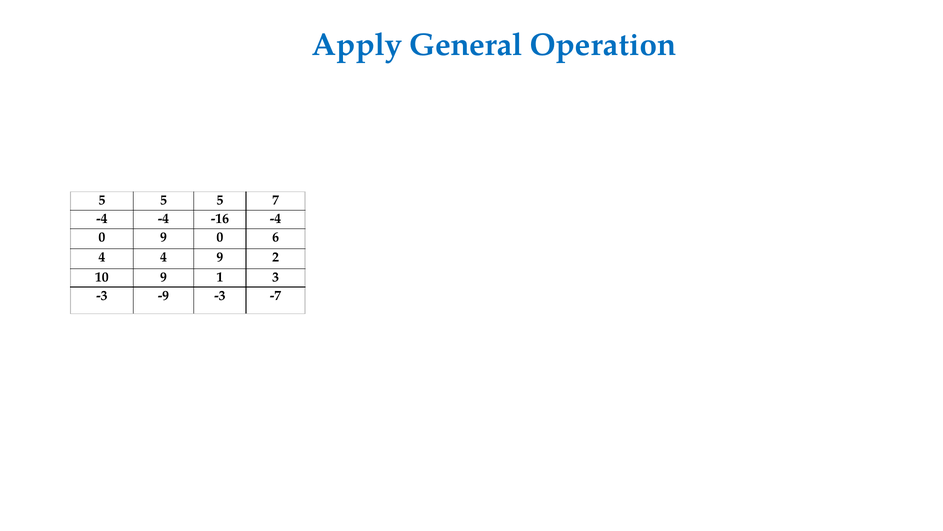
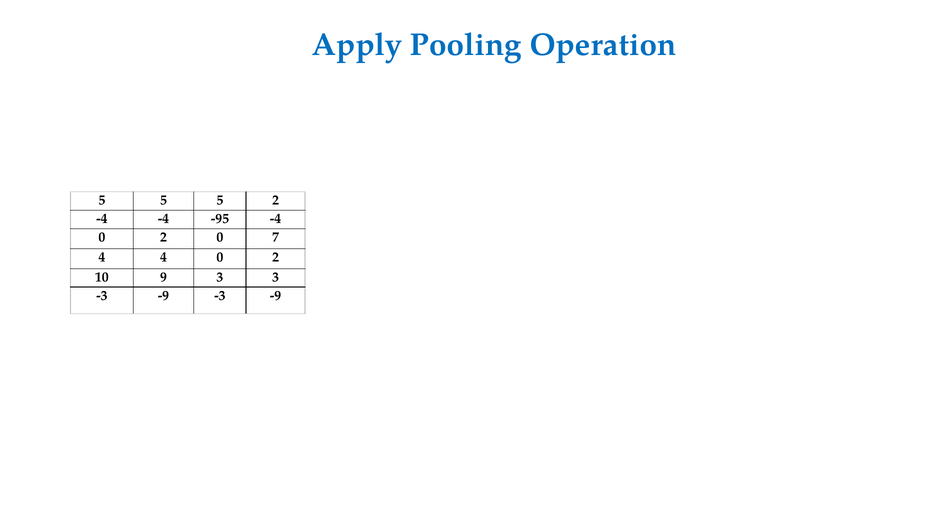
General: General -> Pooling
5 7: 7 -> 2
-16: -16 -> -95
9 at (164, 237): 9 -> 2
6: 6 -> 7
4 9: 9 -> 0
9 1: 1 -> 3
-9 -3 -7: -7 -> -9
